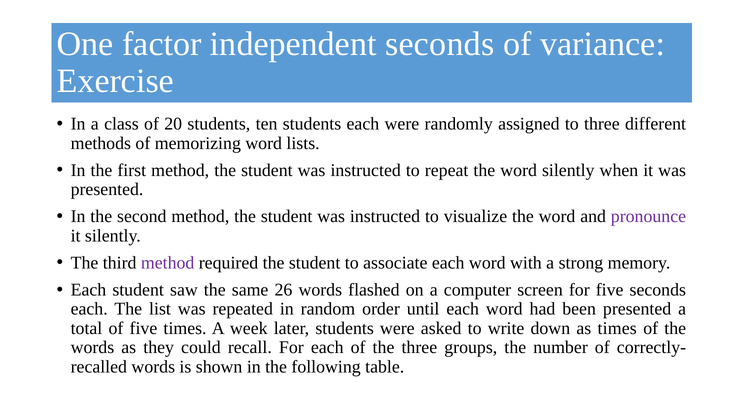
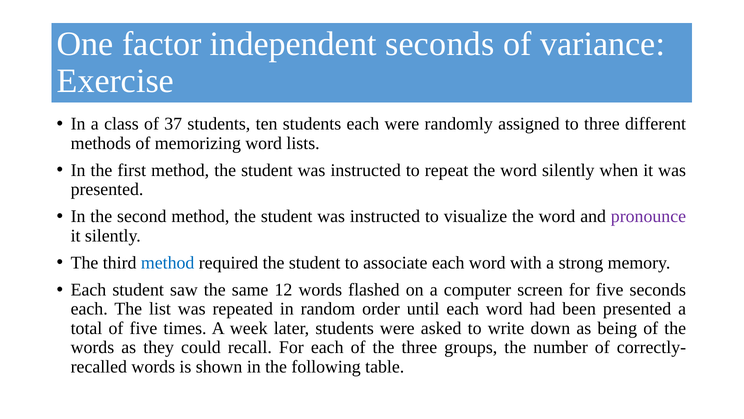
20: 20 -> 37
method at (168, 262) colour: purple -> blue
26: 26 -> 12
as times: times -> being
